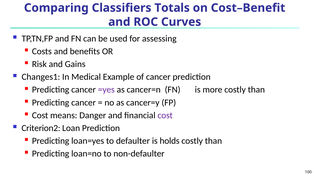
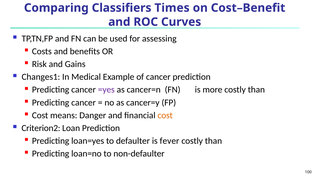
Totals: Totals -> Times
cost at (165, 116) colour: purple -> orange
holds: holds -> fever
